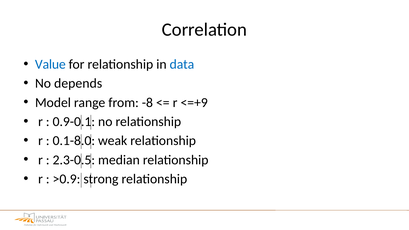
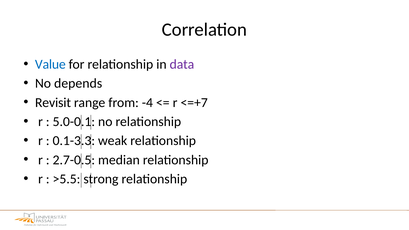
data colour: blue -> purple
Model: Model -> Revisit
-8: -8 -> -4
<=+9: <=+9 -> <=+7
0.9-0.1: 0.9-0.1 -> 5.0-0.1
0.1-8.0: 0.1-8.0 -> 0.1-3.3
2.3-0.5: 2.3-0.5 -> 2.7-0.5
>0.9: >0.9 -> >5.5
